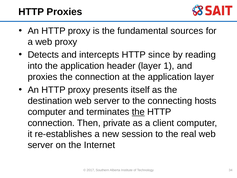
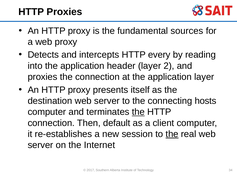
since: since -> every
1: 1 -> 2
private: private -> default
the at (172, 134) underline: none -> present
